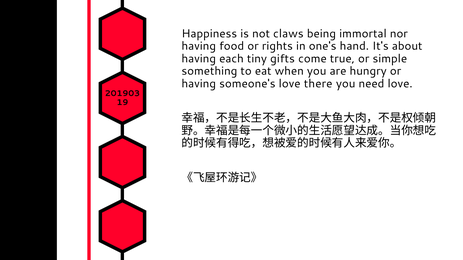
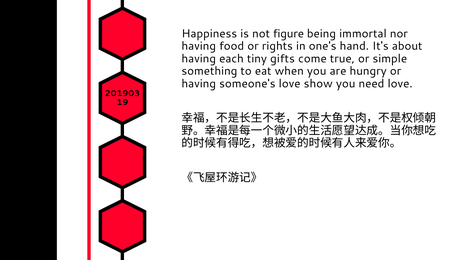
claws: claws -> figure
there: there -> show
